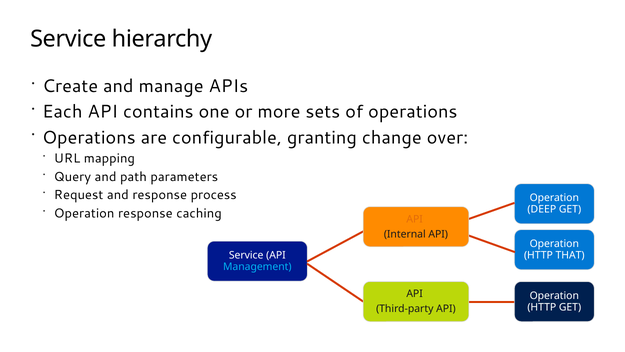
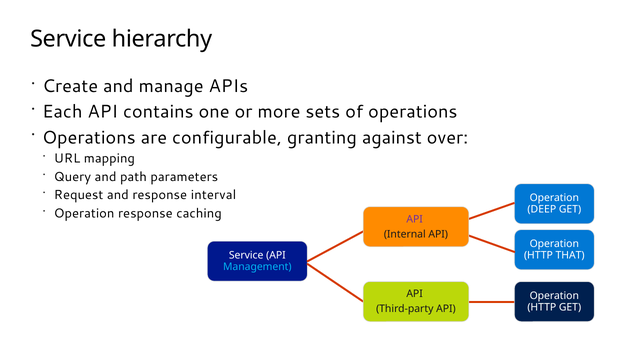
change: change -> against
process: process -> interval
API at (415, 219) colour: orange -> purple
